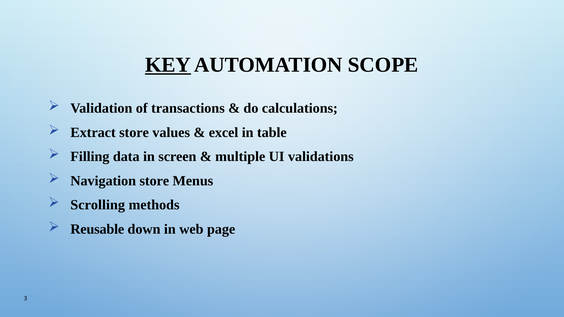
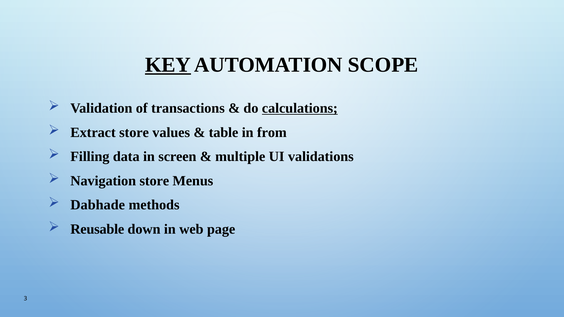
calculations underline: none -> present
excel: excel -> table
table: table -> from
Scrolling: Scrolling -> Dabhade
